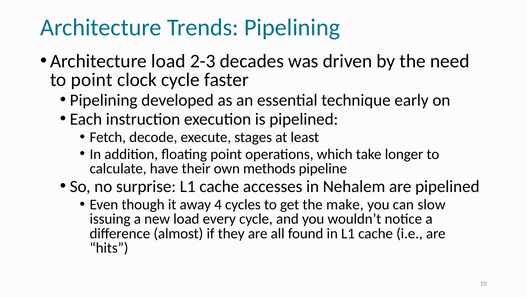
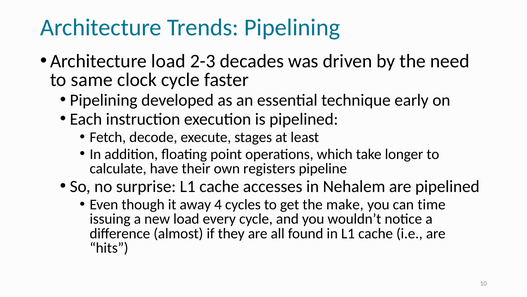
to point: point -> same
methods: methods -> registers
slow: slow -> time
